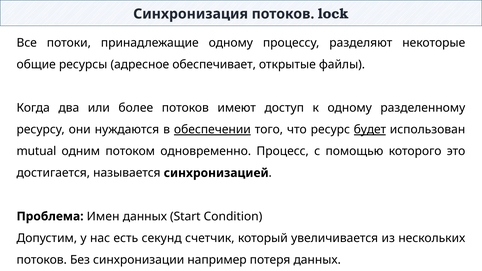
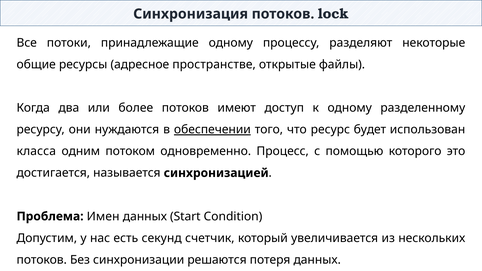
обеспечивает: обеспечивает -> пространстве
будет underline: present -> none
mutual: mutual -> класса
например: например -> решаются
